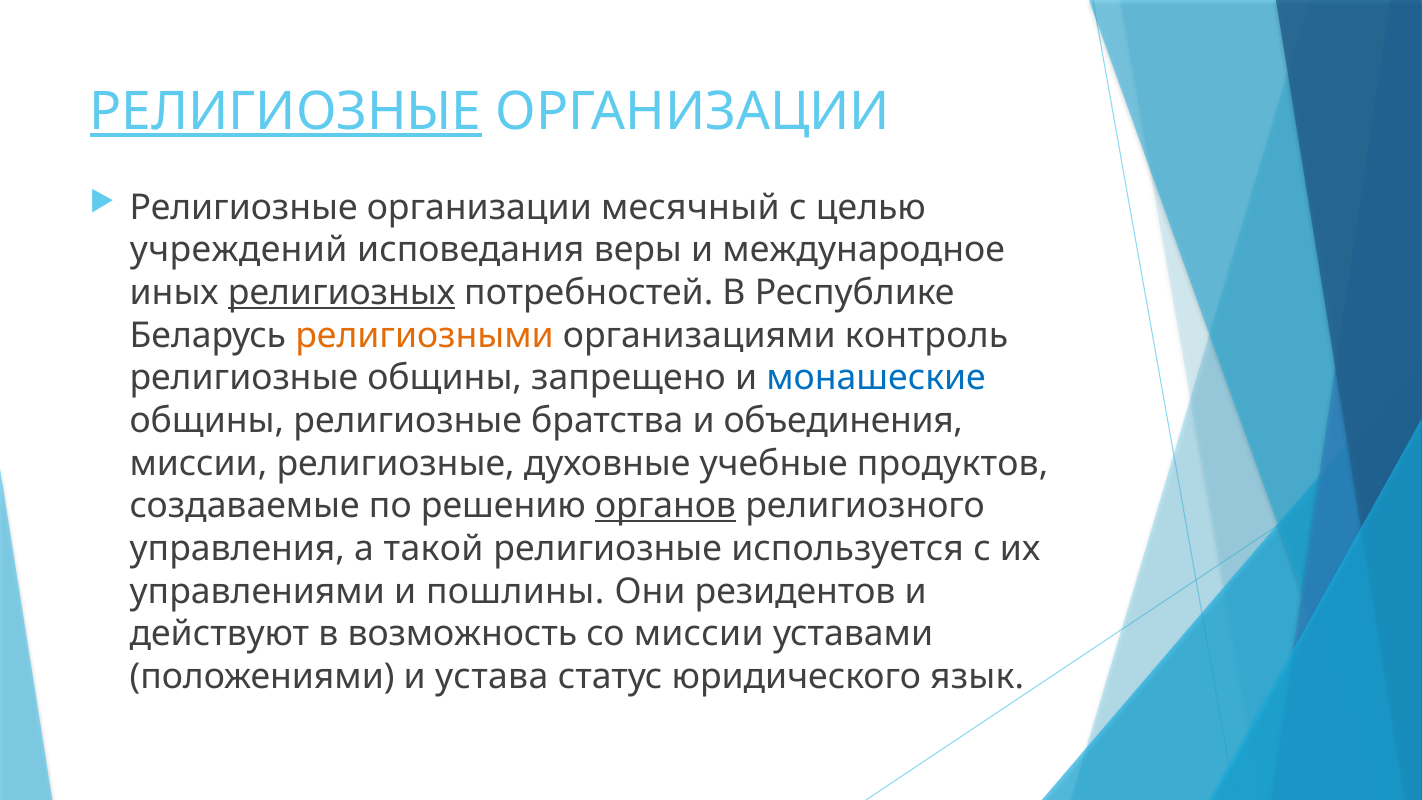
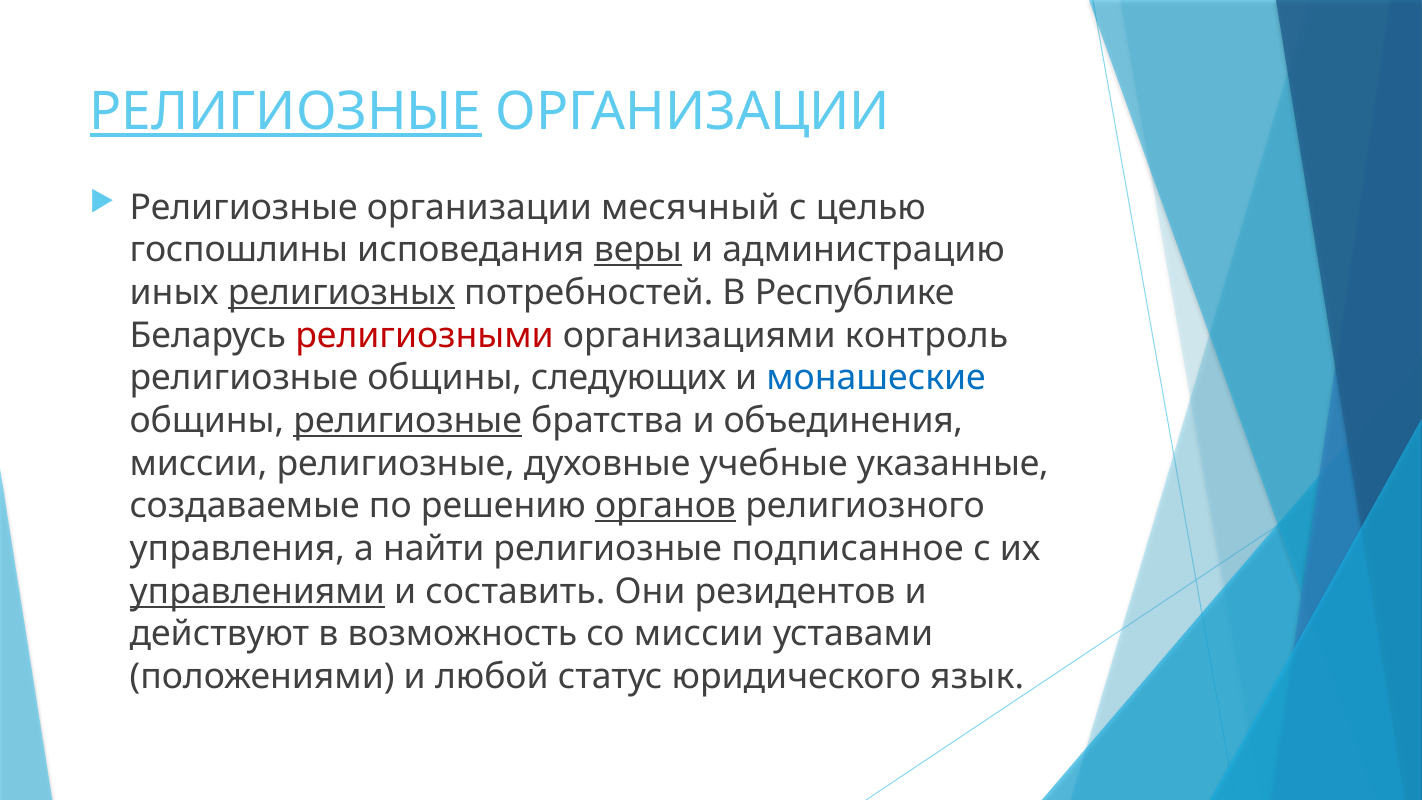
учреждений: учреждений -> госпошлины
веры underline: none -> present
международное: международное -> администрацию
религиозными colour: orange -> red
запрещено: запрещено -> следующих
религиозные at (408, 421) underline: none -> present
продуктов: продуктов -> указанные
такой: такой -> найти
используется: используется -> подписанное
управлениями underline: none -> present
пошлины: пошлины -> составить
устава: устава -> любой
